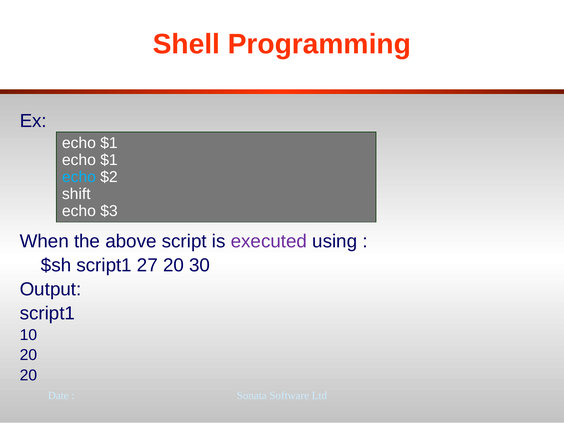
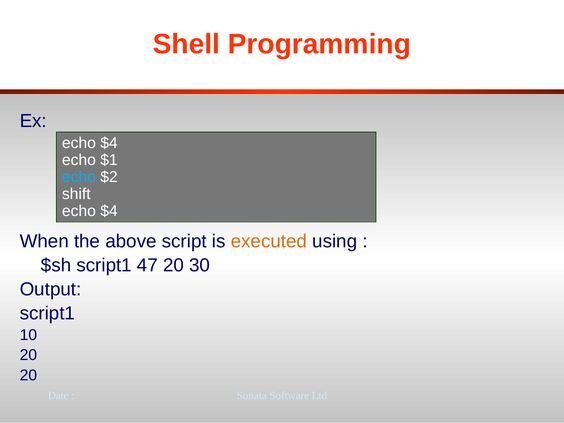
$1 at (109, 143): $1 -> $4
$3 at (109, 211): $3 -> $4
executed colour: purple -> orange
27: 27 -> 47
